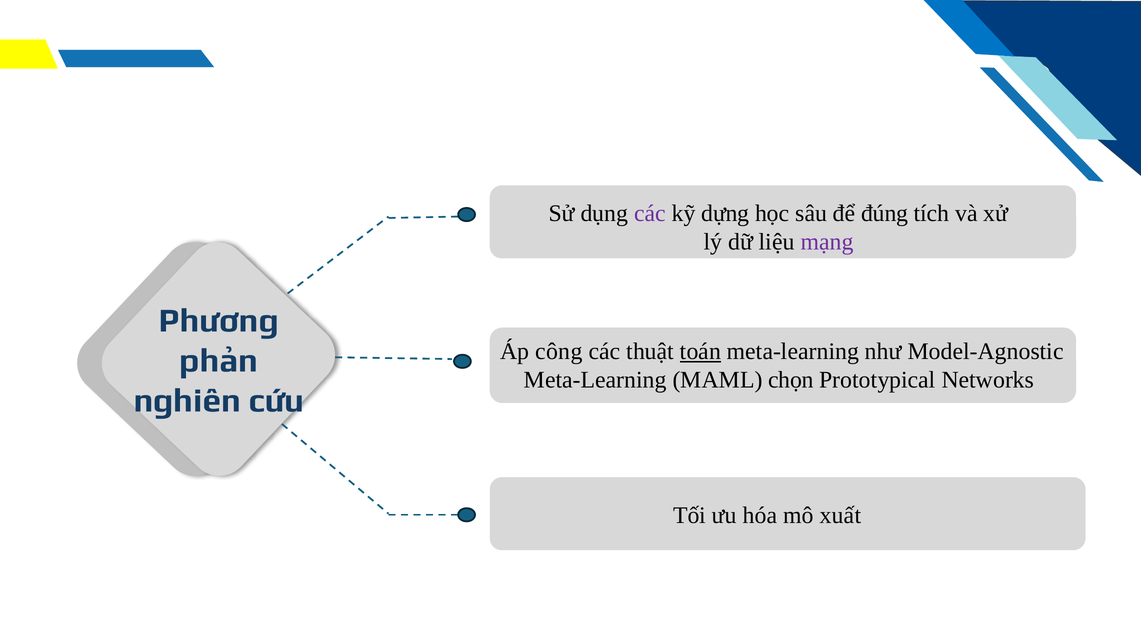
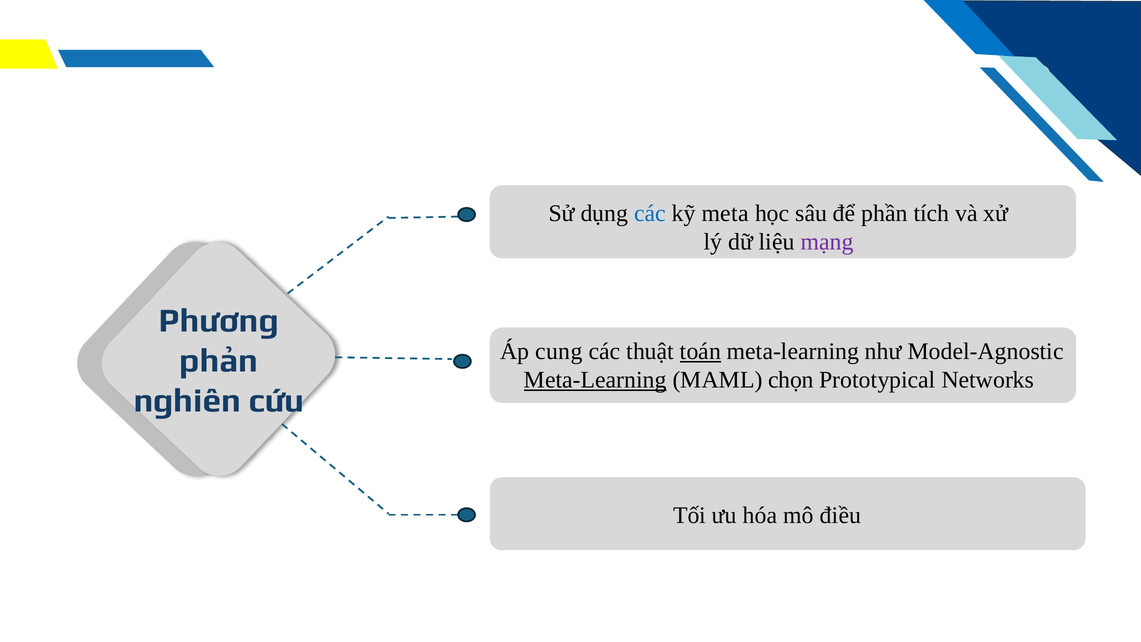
các at (650, 213) colour: purple -> blue
dựng: dựng -> meta
đúng: đúng -> phần
công: công -> cung
Meta-Learning at (595, 380) underline: none -> present
xuất: xuất -> điều
